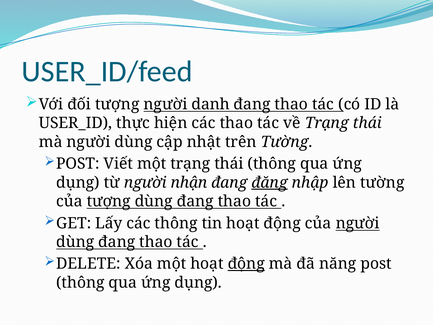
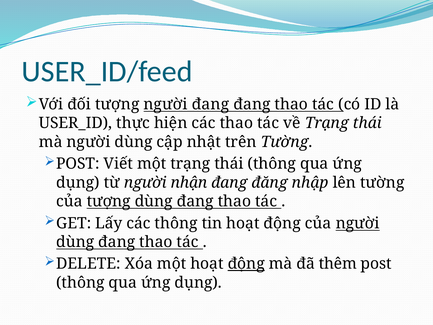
người danh: danh -> đang
đăng underline: present -> none
năng: năng -> thêm
